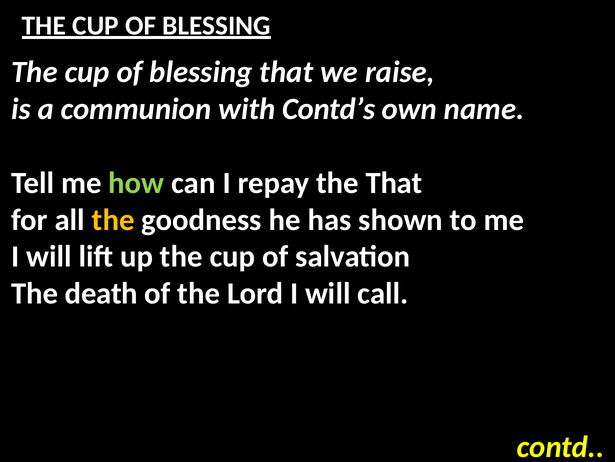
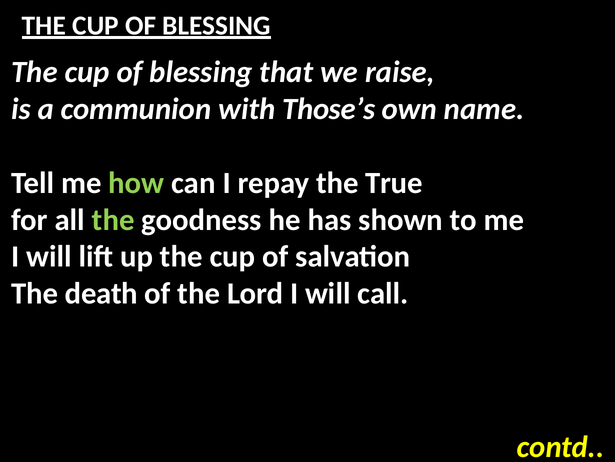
Contd’s: Contd’s -> Those’s
the That: That -> True
the at (113, 220) colour: yellow -> light green
